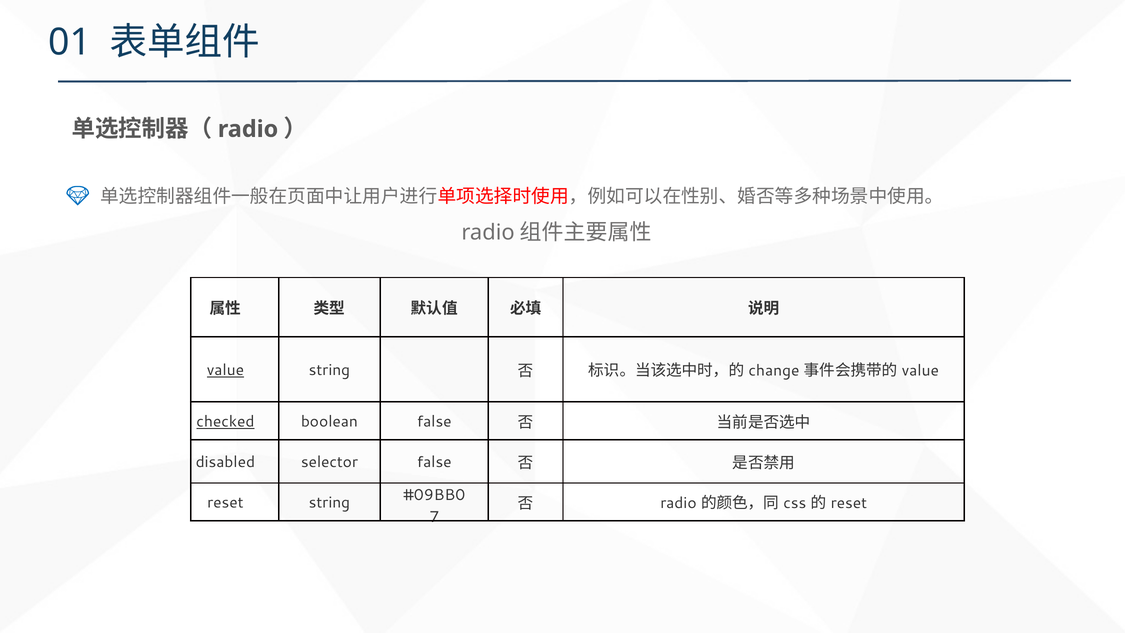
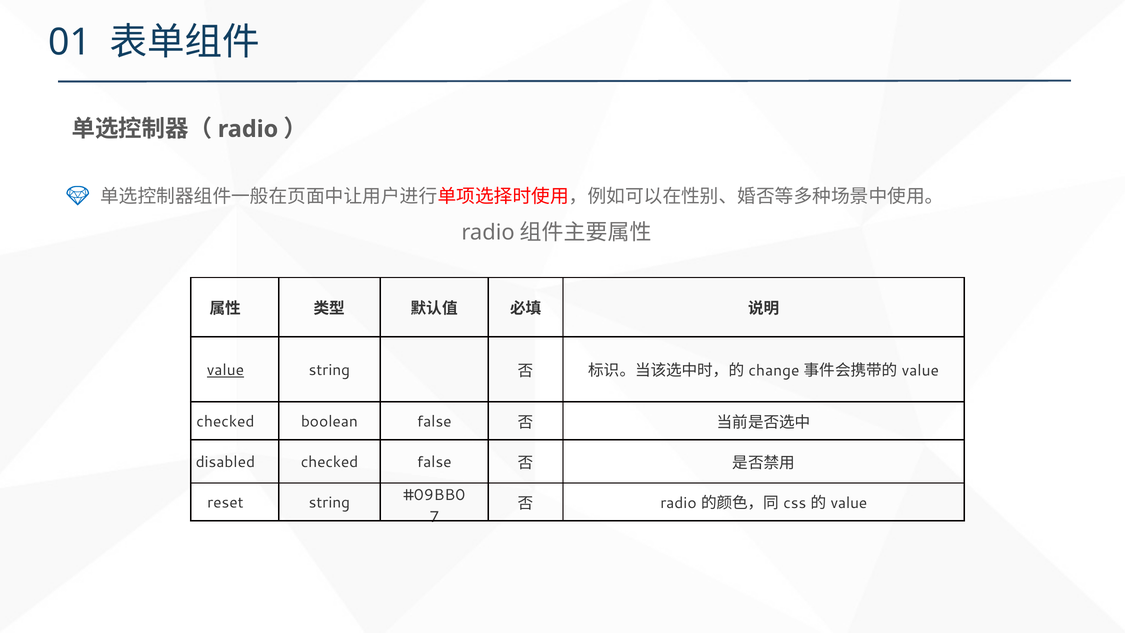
checked at (225, 421) underline: present -> none
disabled selector: selector -> checked
reset at (849, 503): reset -> value
